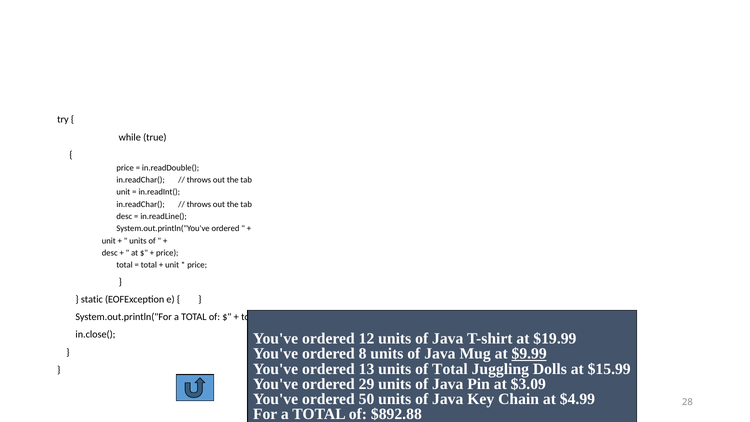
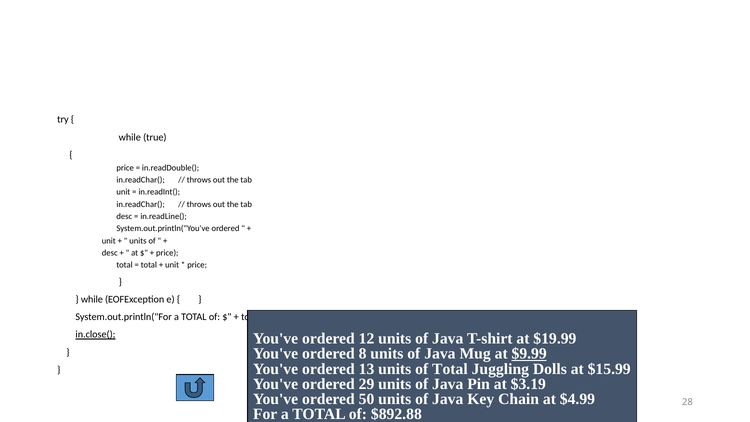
static at (92, 299): static -> while
in.close( underline: none -> present
$3.09: $3.09 -> $3.19
